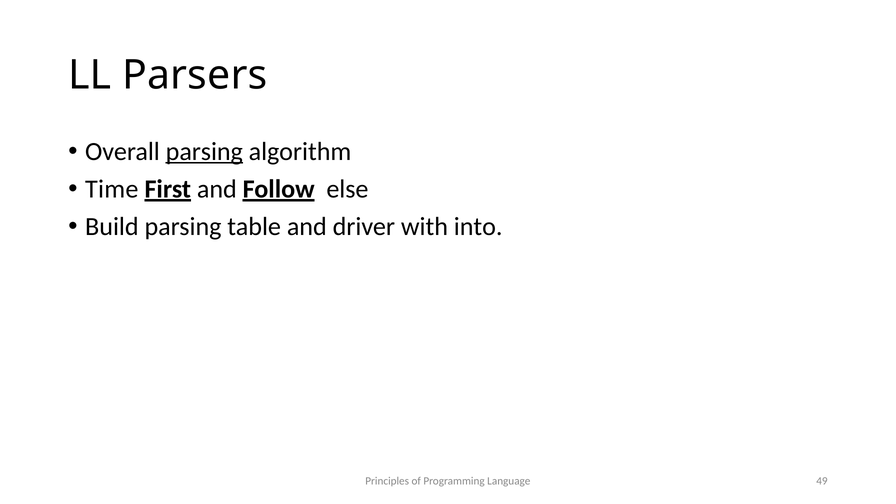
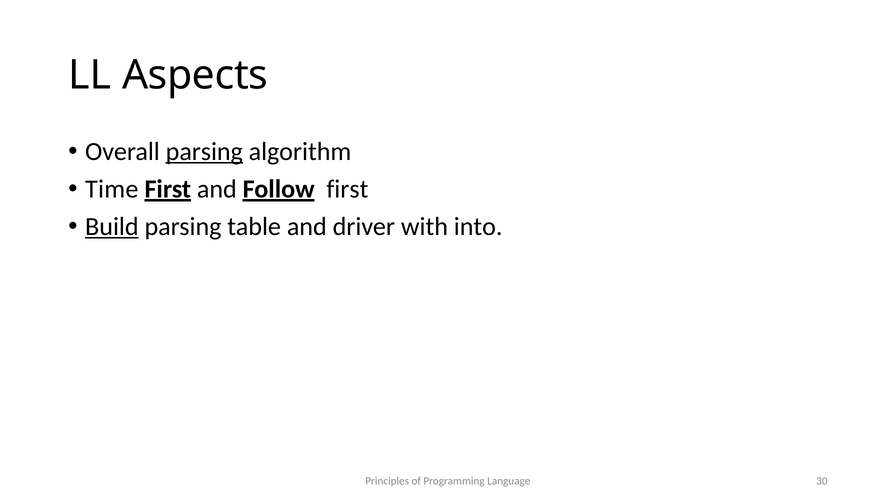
Parsers: Parsers -> Aspects
Follow else: else -> first
Build underline: none -> present
49: 49 -> 30
